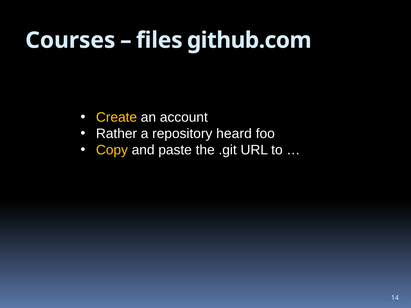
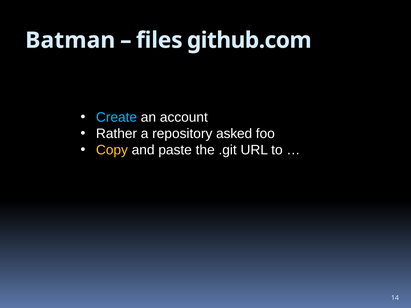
Courses: Courses -> Batman
Create colour: yellow -> light blue
heard: heard -> asked
